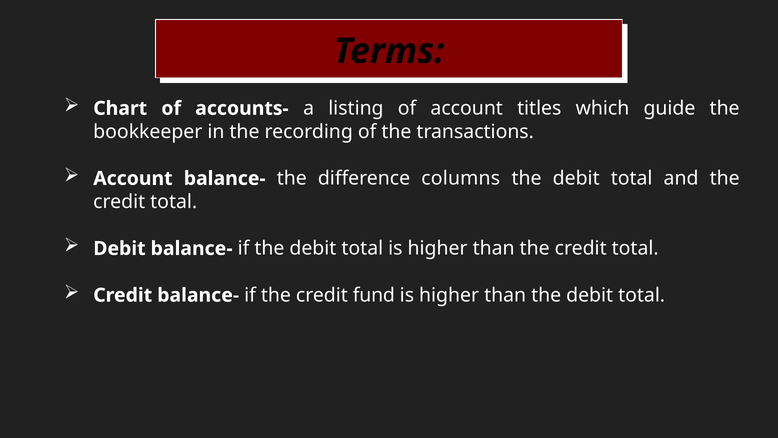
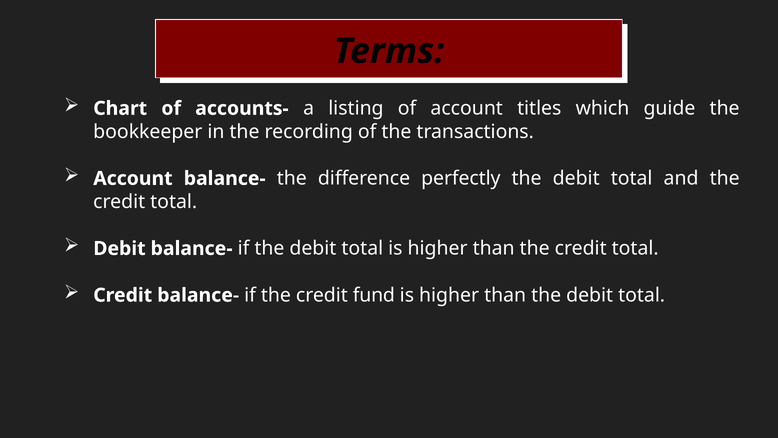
columns: columns -> perfectly
